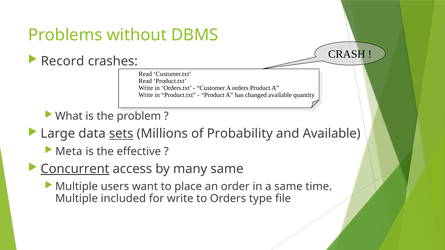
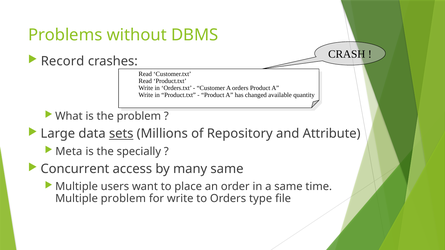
Probability: Probability -> Repository
and Available: Available -> Attribute
effective: effective -> specially
Concurrent underline: present -> none
Multiple included: included -> problem
